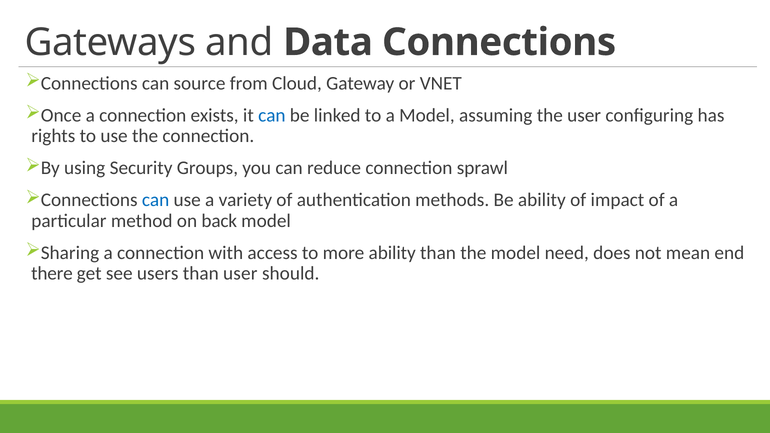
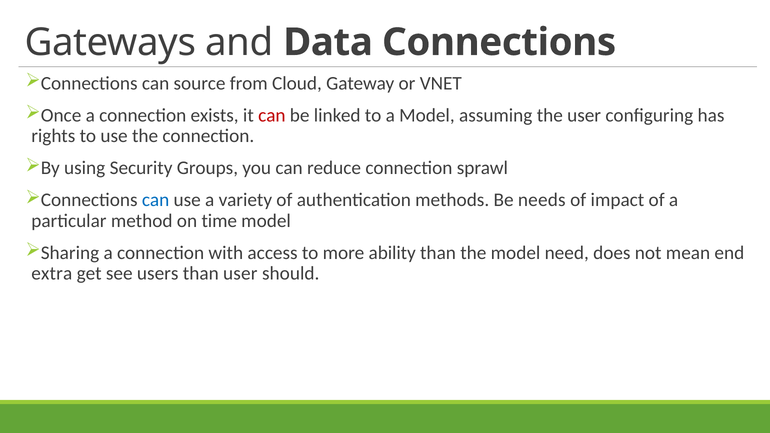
can at (272, 115) colour: blue -> red
Be ability: ability -> needs
back: back -> time
there: there -> extra
